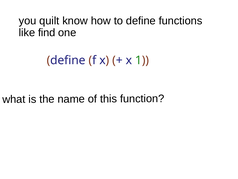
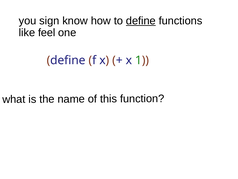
quilt: quilt -> sign
define at (141, 21) underline: none -> present
find: find -> feel
